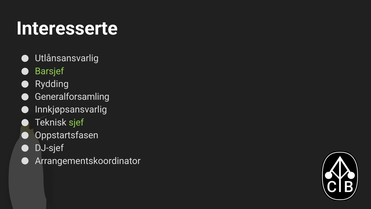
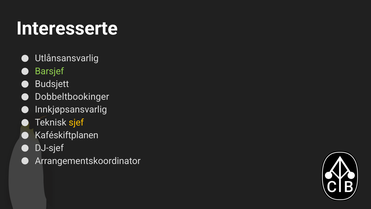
Rydding: Rydding -> Budsjett
Generalforsamling: Generalforsamling -> Dobbeltbookinger
sjef colour: light green -> yellow
Oppstartsfasen: Oppstartsfasen -> Kaféskiftplanen
